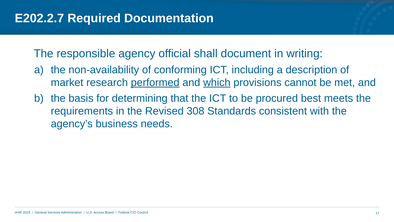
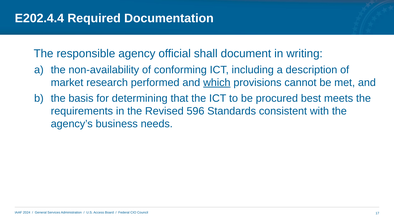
E202.2.7: E202.2.7 -> E202.4.4
performed underline: present -> none
308: 308 -> 596
